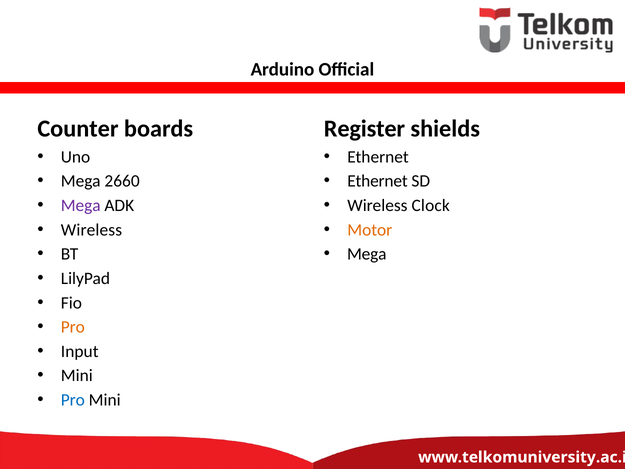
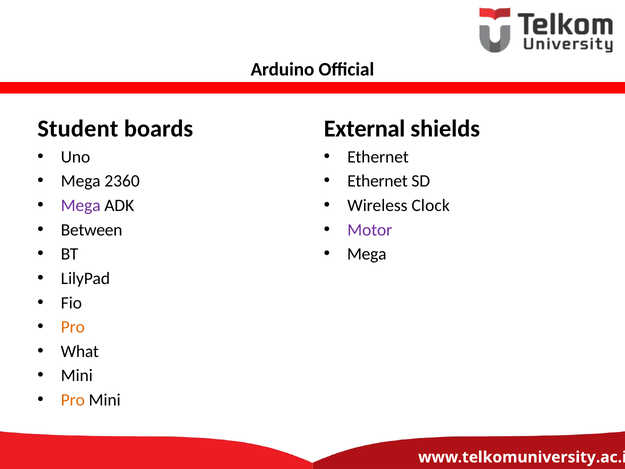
Counter: Counter -> Student
Register: Register -> External
2660: 2660 -> 2360
Wireless at (91, 230): Wireless -> Between
Motor colour: orange -> purple
Input: Input -> What
Pro at (73, 400) colour: blue -> orange
